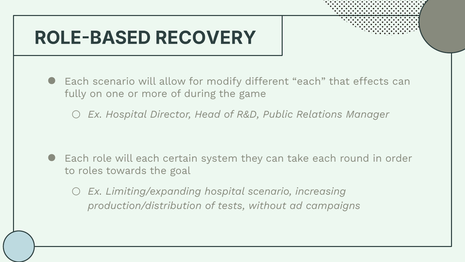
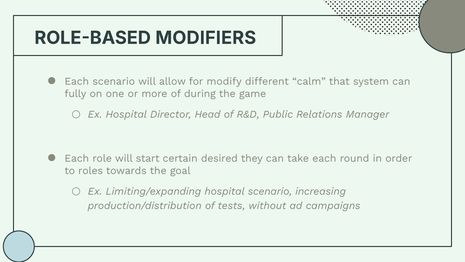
RECOVERY: RECOVERY -> MODIFIERS
different each: each -> calm
effects: effects -> system
will each: each -> start
system: system -> desired
